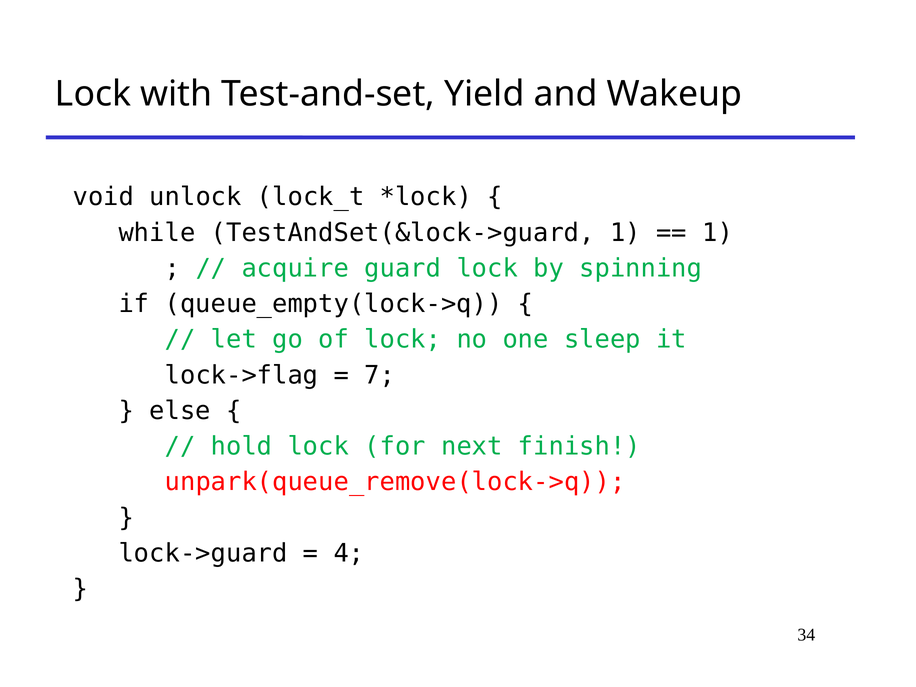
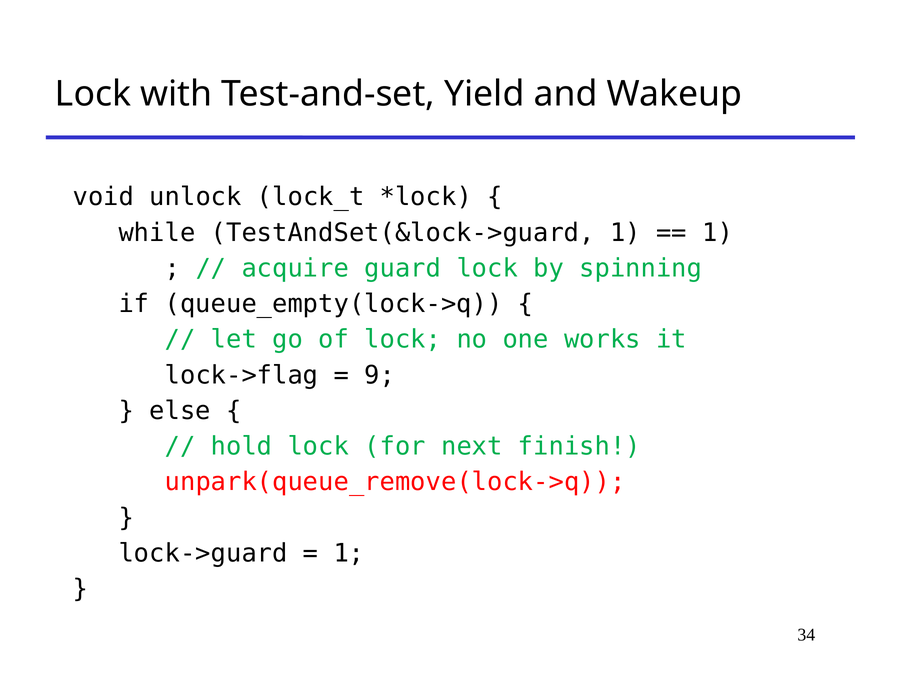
sleep: sleep -> works
7: 7 -> 9
4 at (349, 553): 4 -> 1
